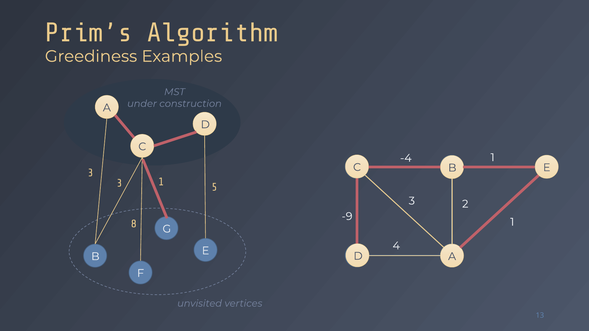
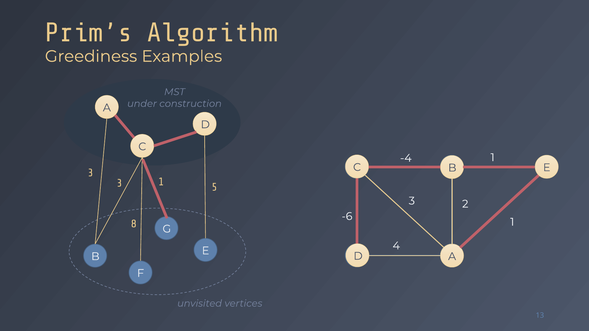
-9: -9 -> -6
